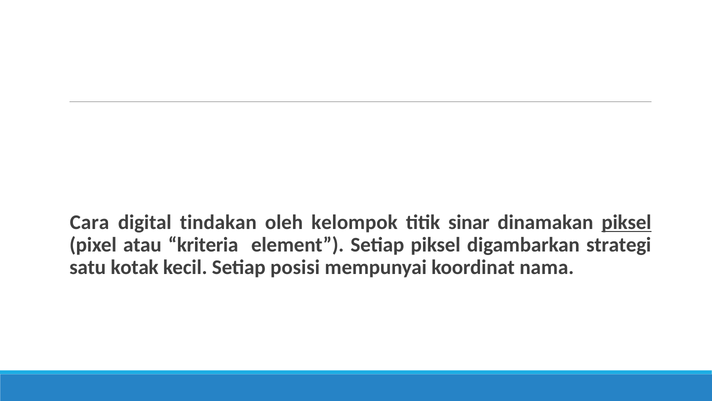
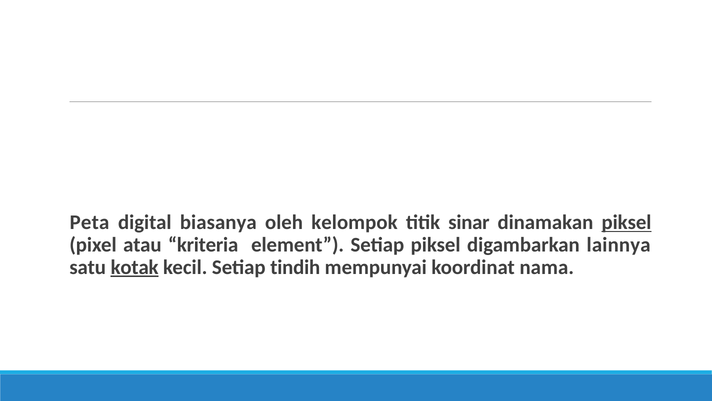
Cara: Cara -> Peta
tindakan: tindakan -> biasanya
strategi: strategi -> lainnya
kotak underline: none -> present
posisi: posisi -> tindih
